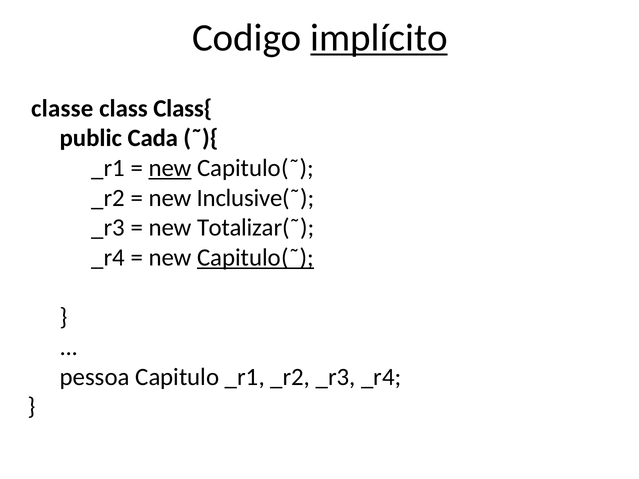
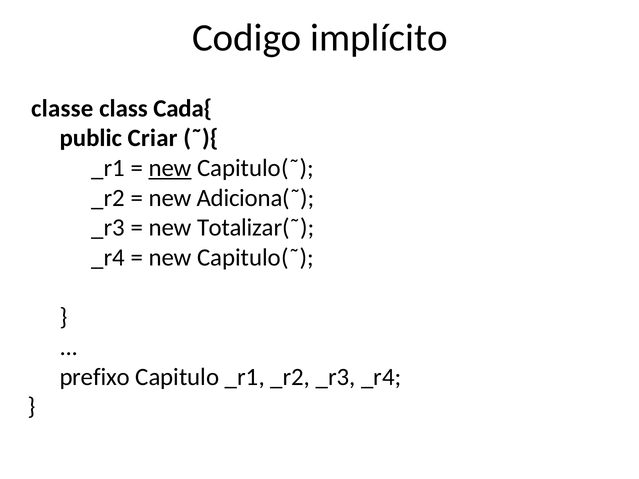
implícito underline: present -> none
Class{: Class{ -> Cada{
Cada: Cada -> Criar
Inclusive(˜: Inclusive(˜ -> Adiciona(˜
Capitulo(˜ at (256, 258) underline: present -> none
pessoa: pessoa -> prefixo
